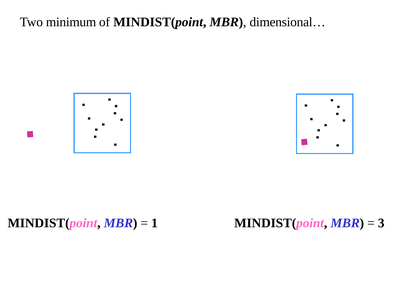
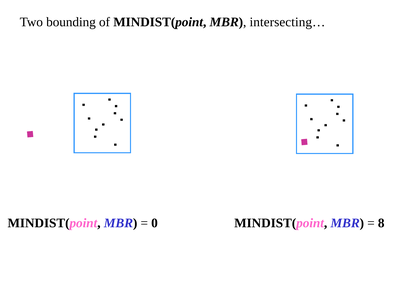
minimum: minimum -> bounding
dimensional…: dimensional… -> intersecting…
1: 1 -> 0
3: 3 -> 8
